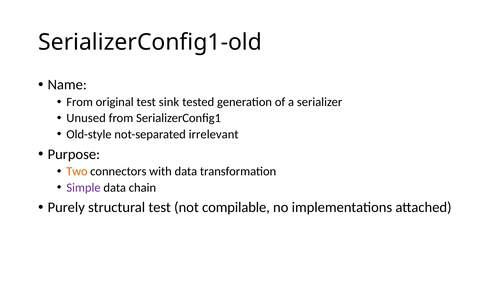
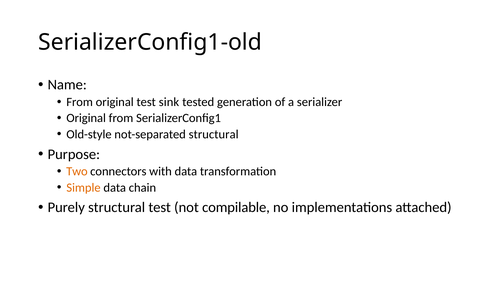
Unused at (86, 118): Unused -> Original
not-separated irrelevant: irrelevant -> structural
Simple colour: purple -> orange
